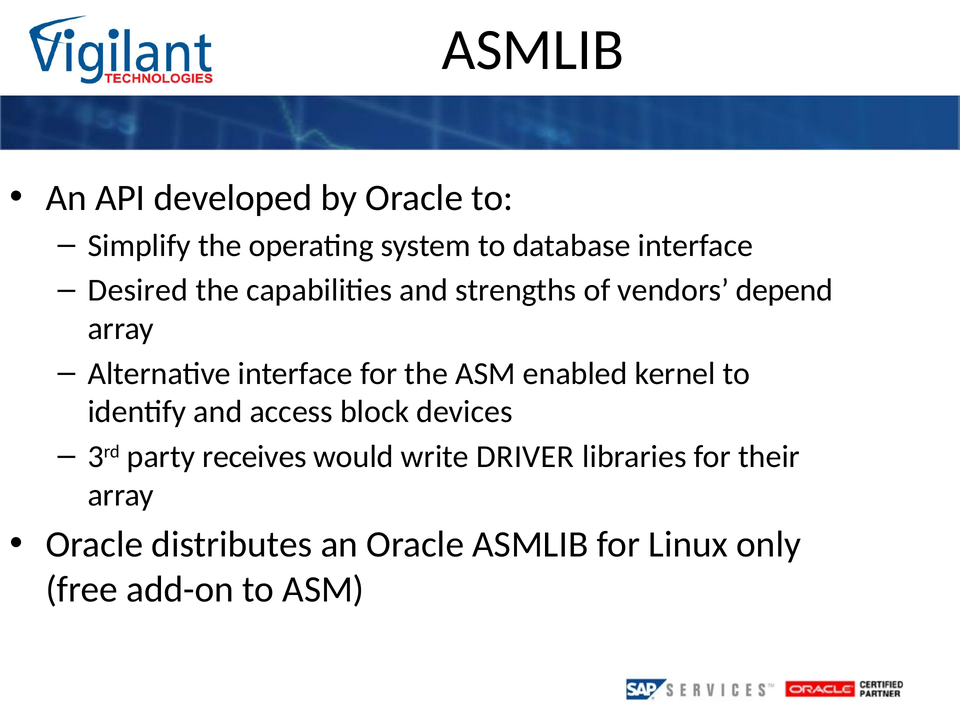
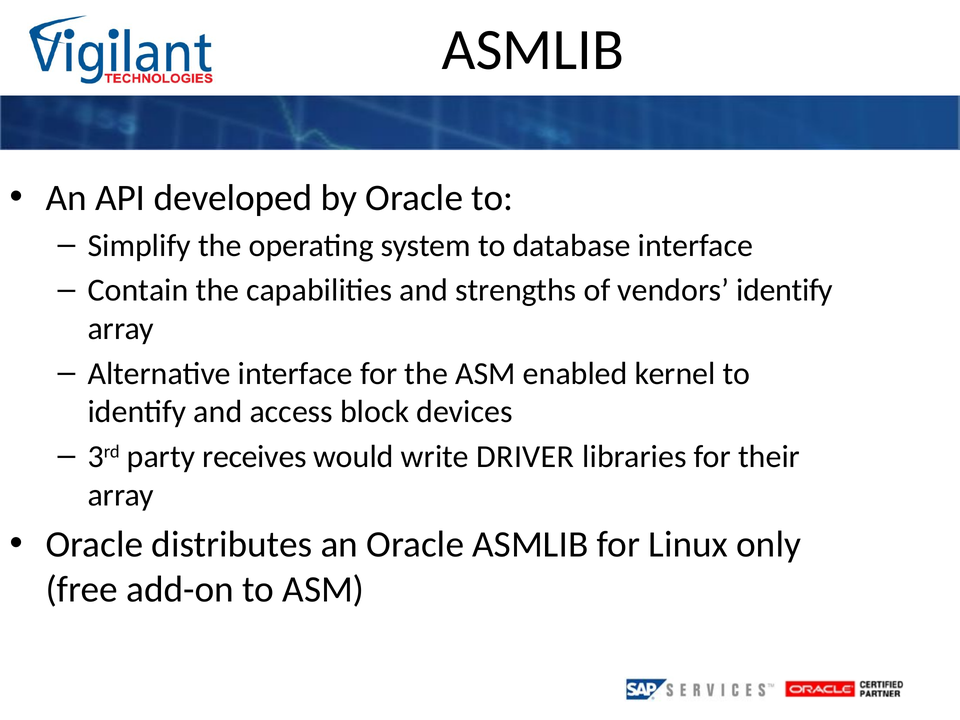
Desired: Desired -> Contain
vendors depend: depend -> identify
